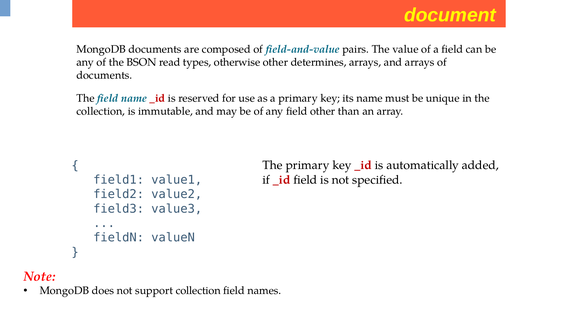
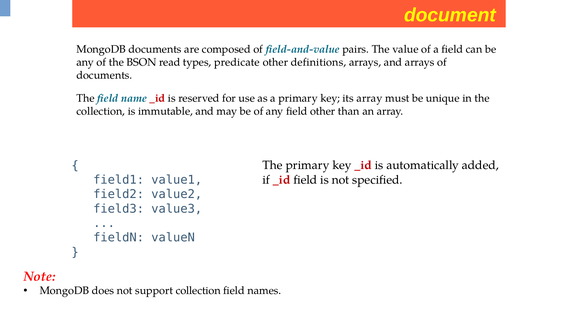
otherwise: otherwise -> predicate
determines: determines -> definitions
its name: name -> array
